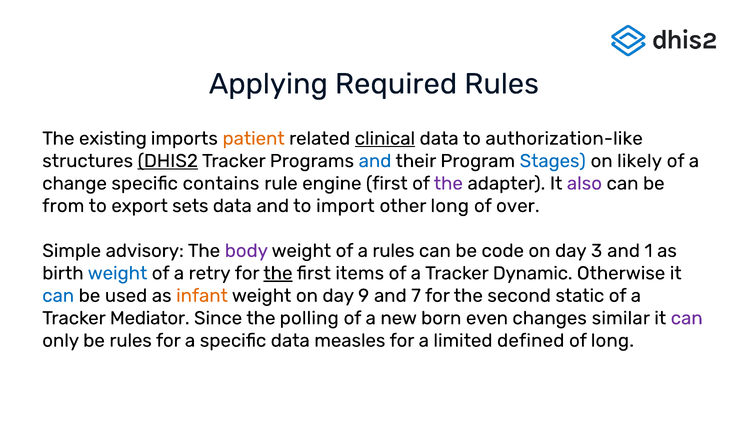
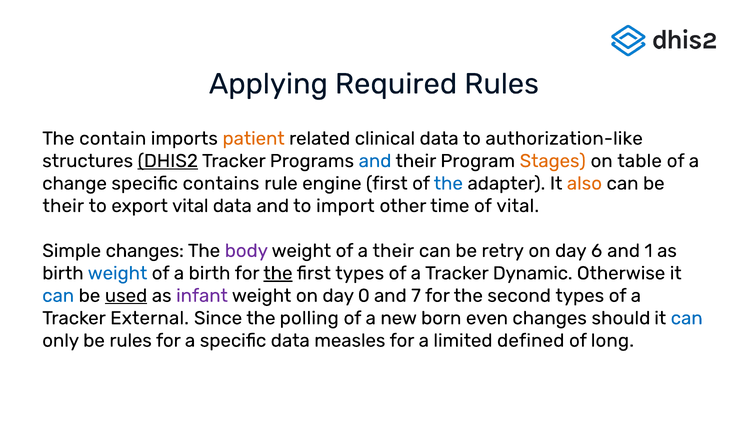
existing: existing -> contain
clinical underline: present -> none
Stages colour: blue -> orange
likely: likely -> table
the at (448, 183) colour: purple -> blue
also colour: purple -> orange
from at (63, 206): from -> their
export sets: sets -> vital
other long: long -> time
of over: over -> vital
Simple advisory: advisory -> changes
a rules: rules -> their
code: code -> retry
3: 3 -> 6
a retry: retry -> birth
first items: items -> types
used underline: none -> present
infant colour: orange -> purple
9: 9 -> 0
second static: static -> types
Mediator: Mediator -> External
similar: similar -> should
can at (687, 318) colour: purple -> blue
